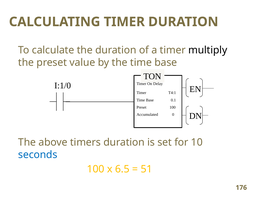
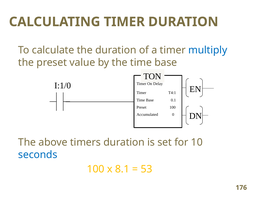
multiply colour: black -> blue
6.5: 6.5 -> 8.1
51: 51 -> 53
